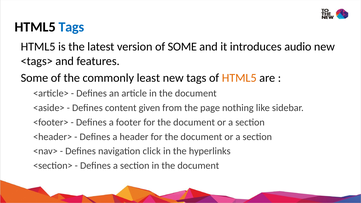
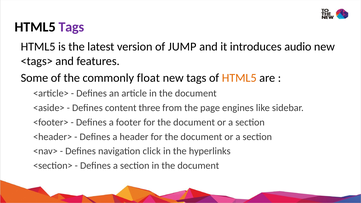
Tags at (71, 27) colour: blue -> purple
of SOME: SOME -> JUMP
least: least -> float
given: given -> three
nothing: nothing -> engines
